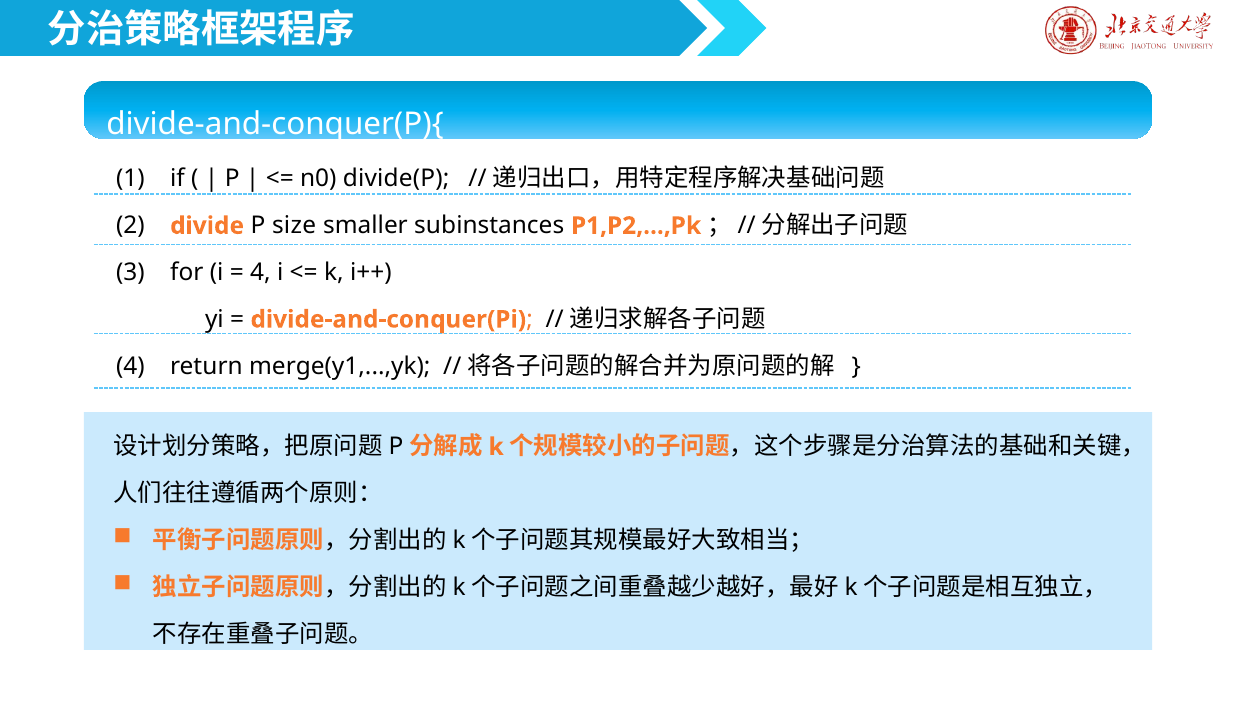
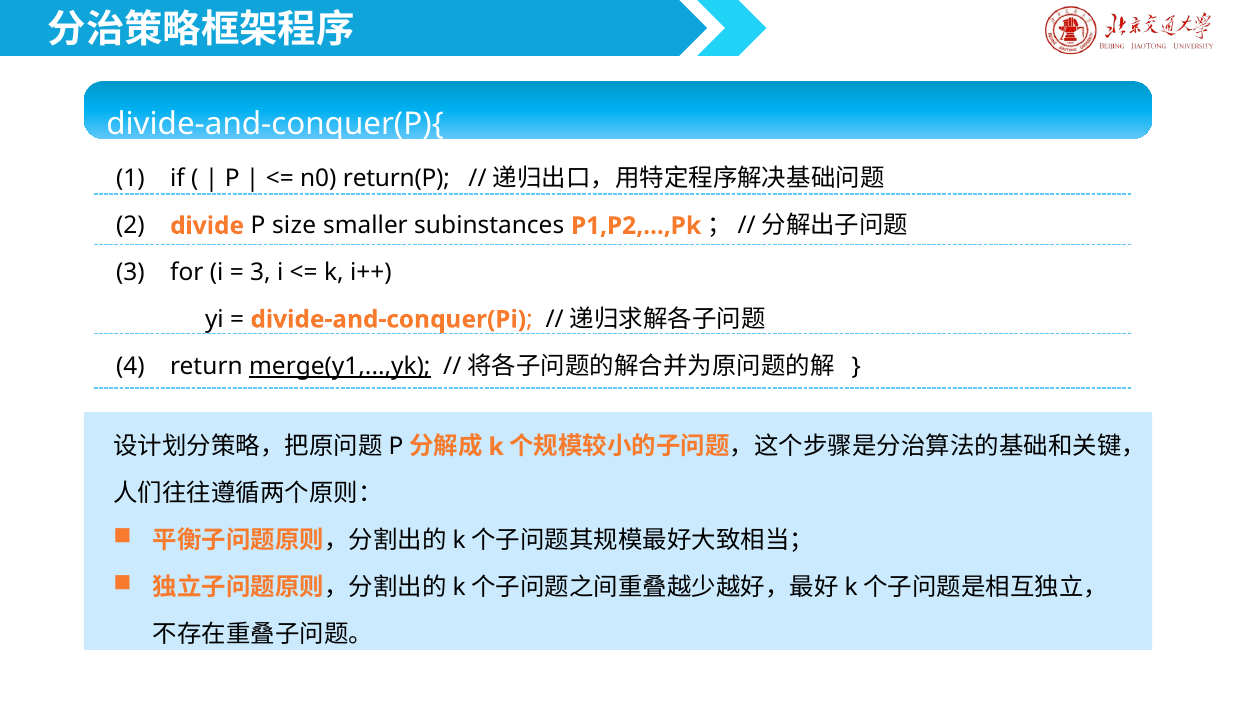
divide(P: divide(P -> return(P
4 at (260, 273): 4 -> 3
merge(y1,...,yk underline: none -> present
